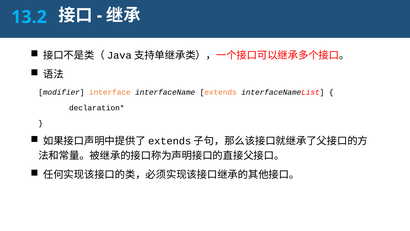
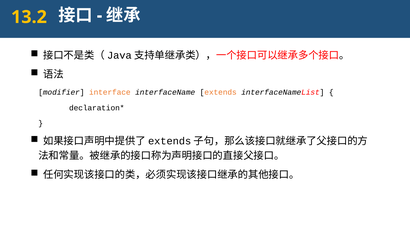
13.2 colour: light blue -> yellow
